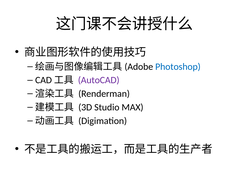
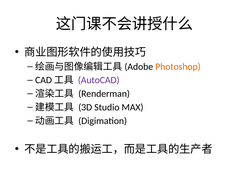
Photoshop colour: blue -> orange
